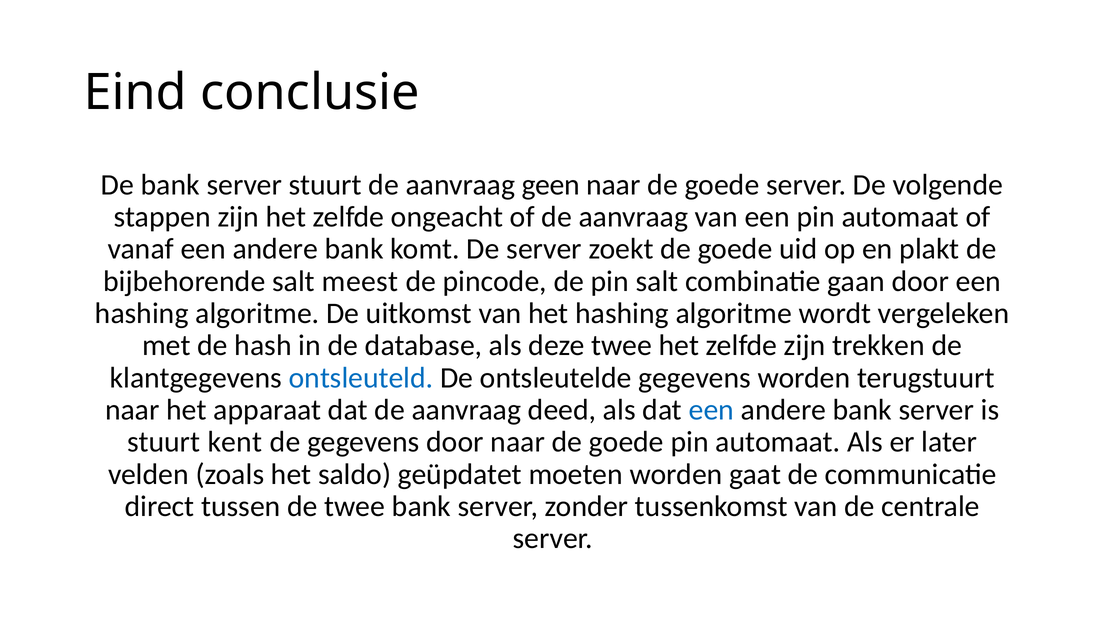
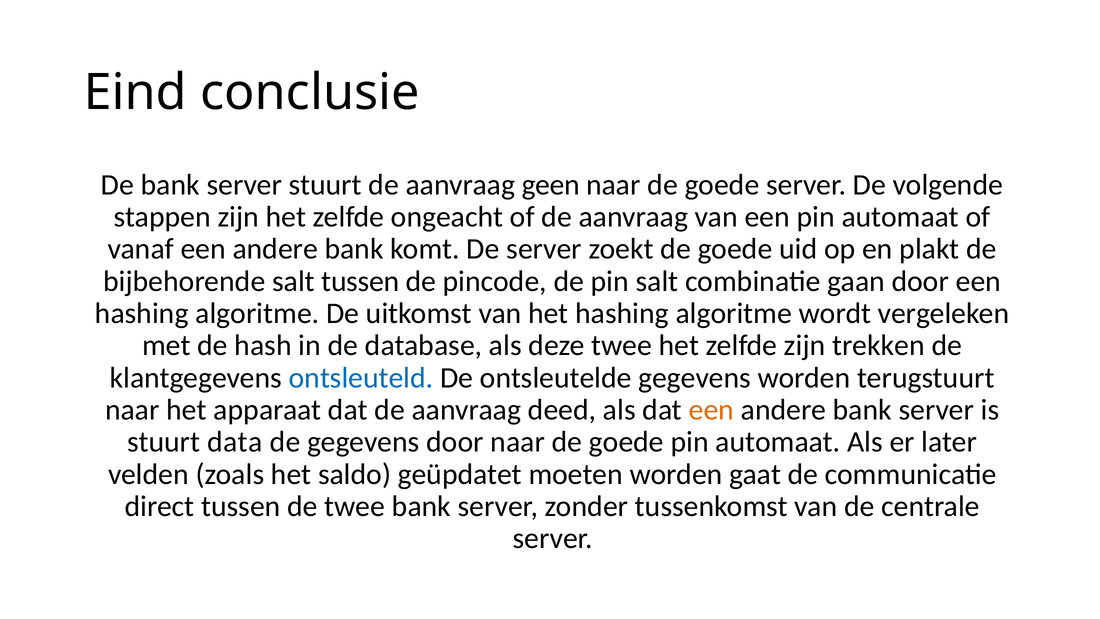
salt meest: meest -> tussen
een at (711, 410) colour: blue -> orange
kent: kent -> data
